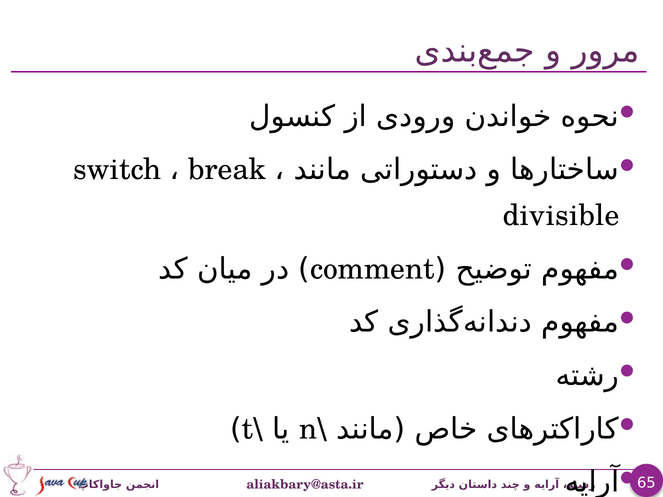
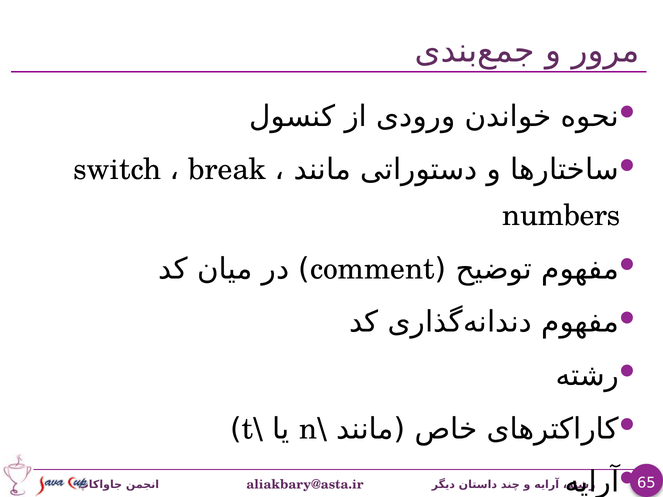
divisible: divisible -> numbers
